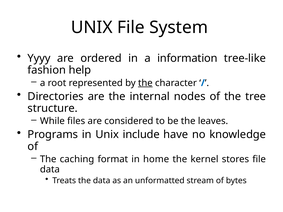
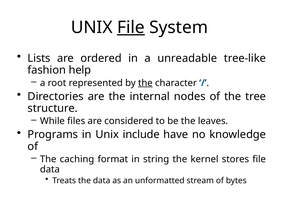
File at (131, 27) underline: none -> present
Yyyy: Yyyy -> Lists
information: information -> unreadable
home: home -> string
